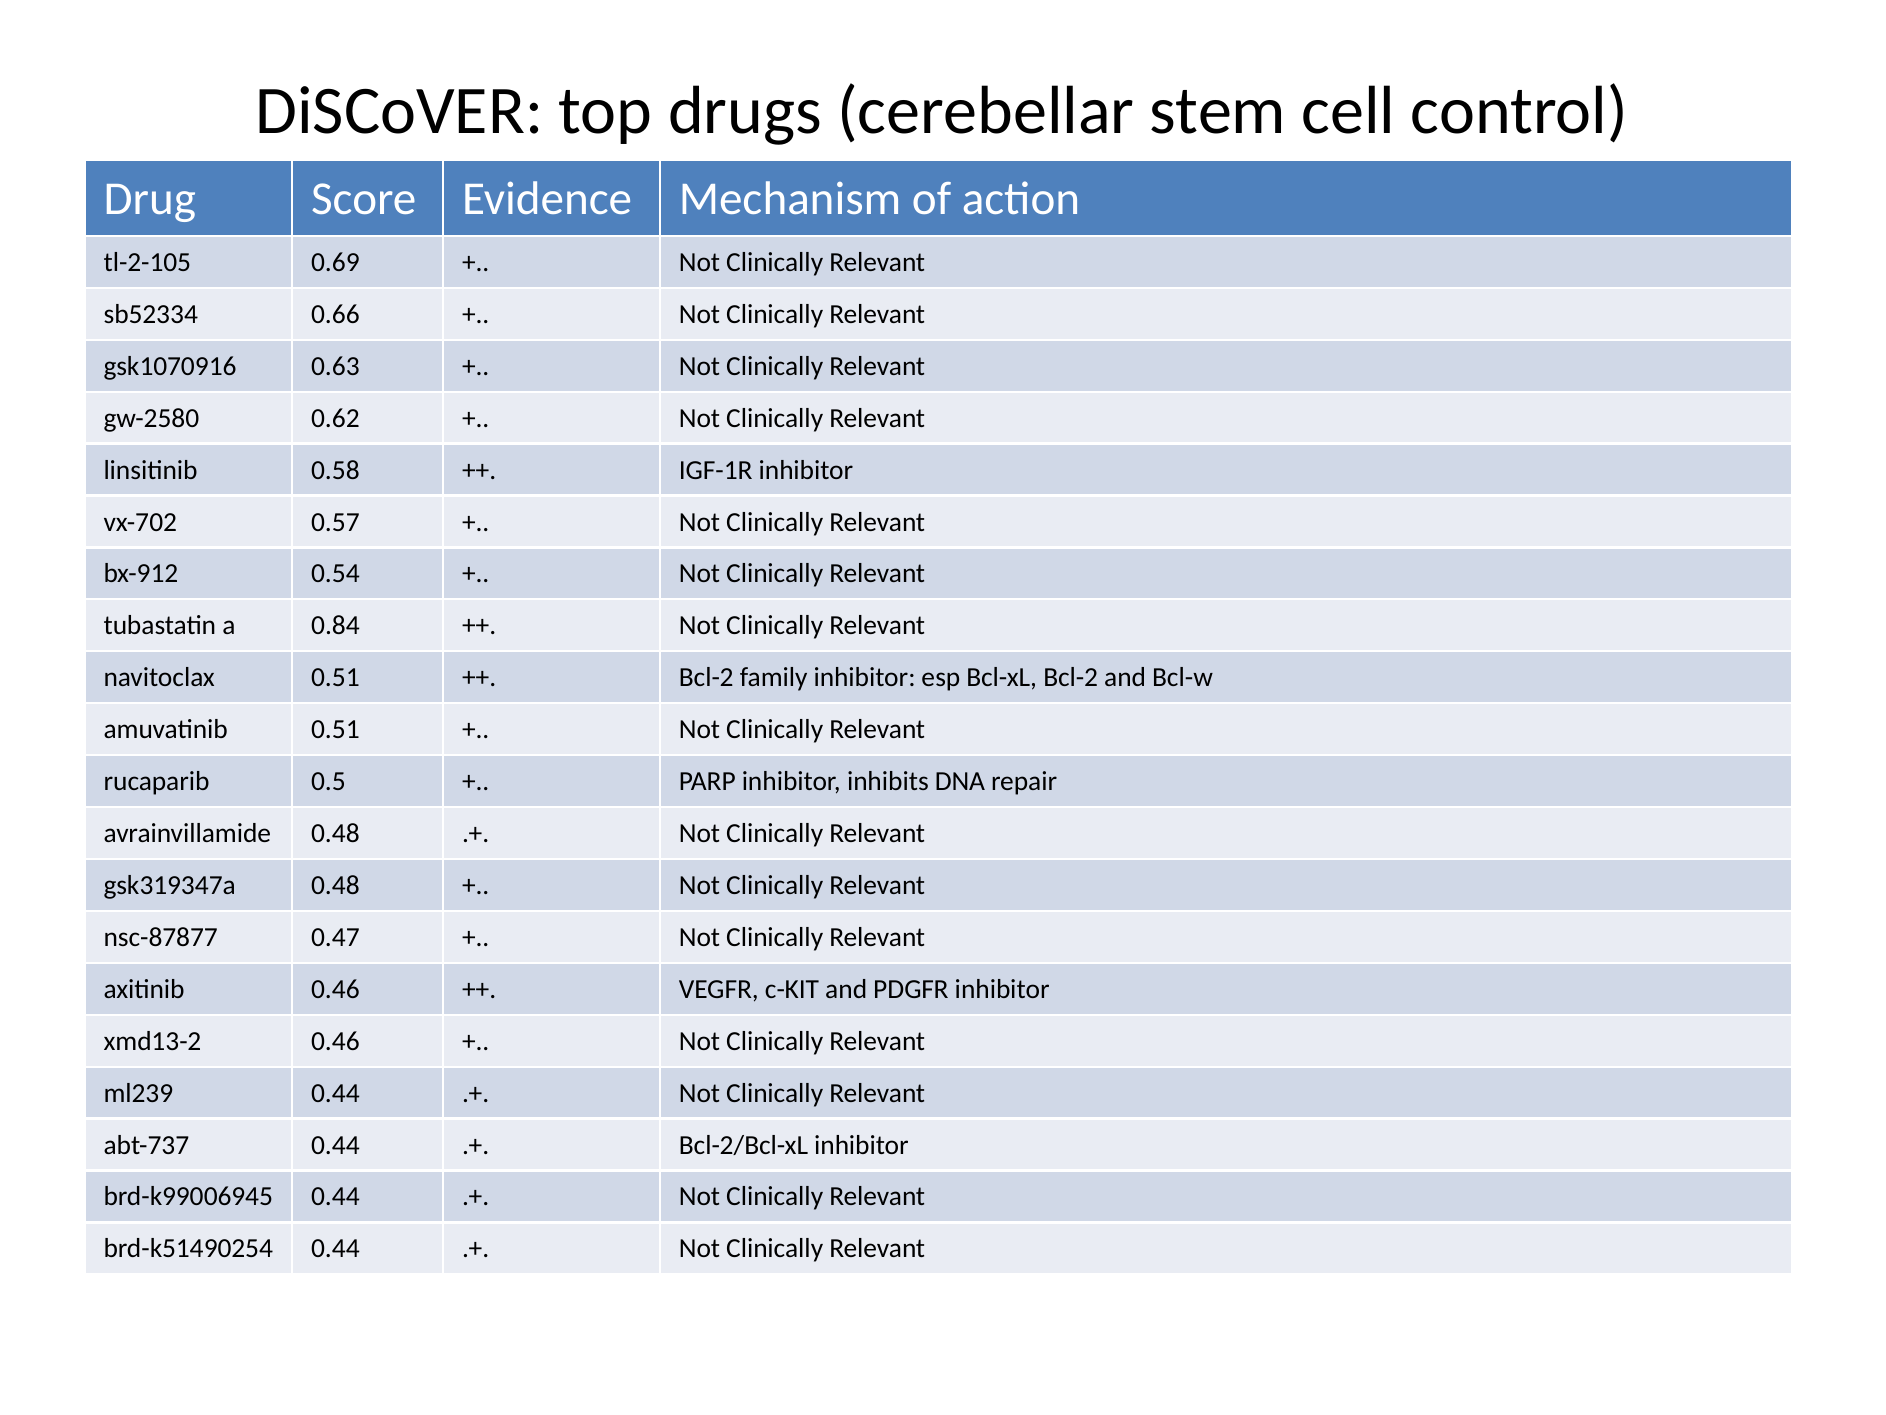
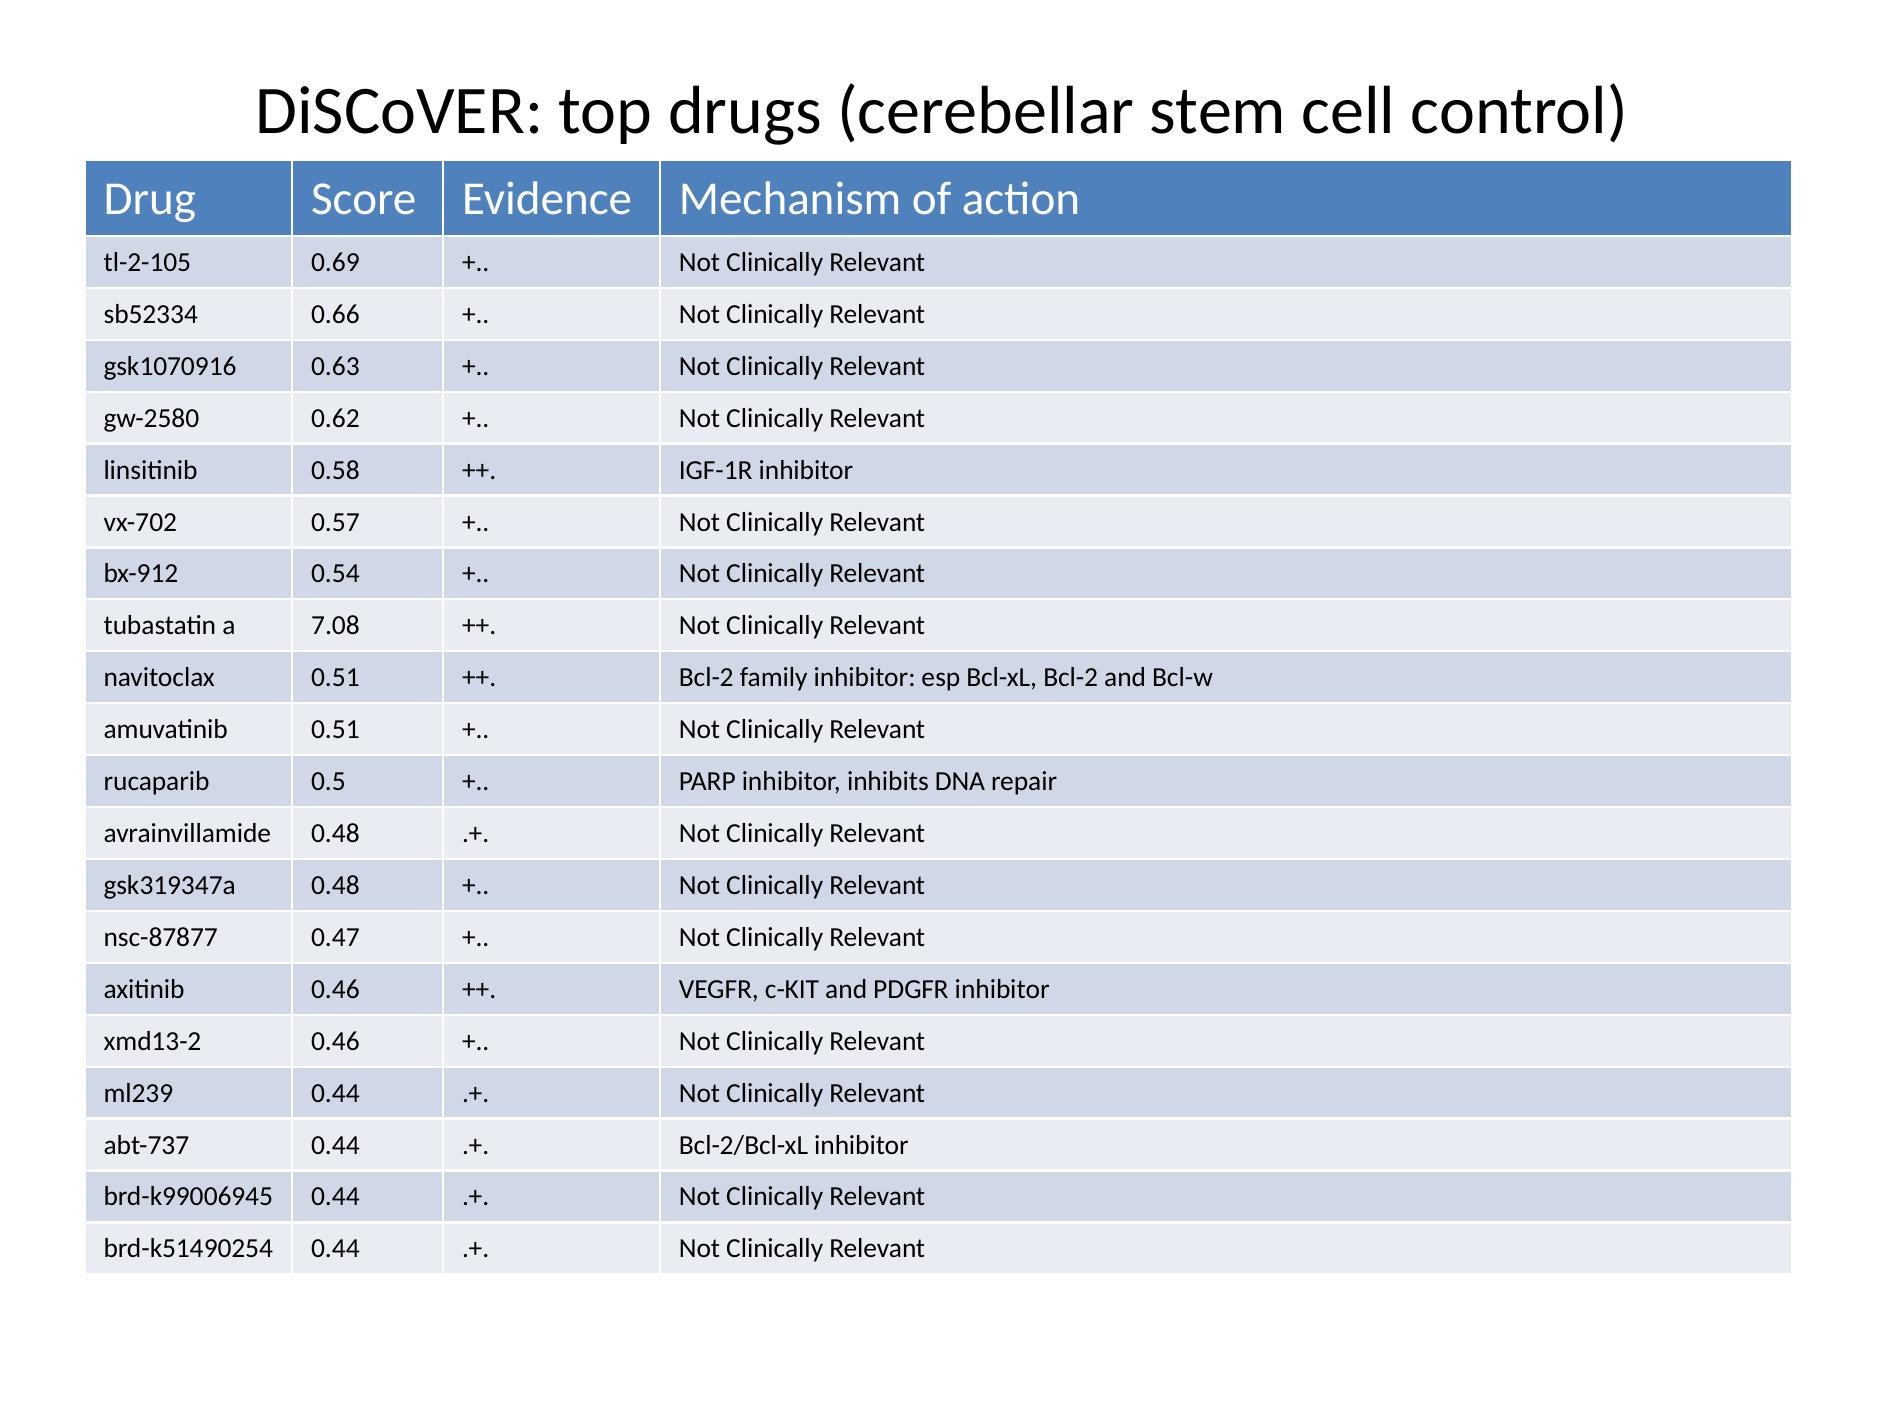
0.84: 0.84 -> 7.08
